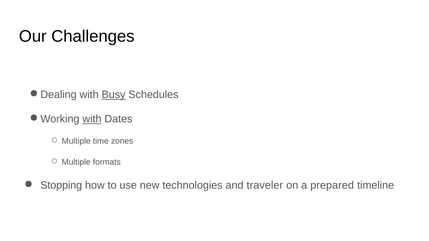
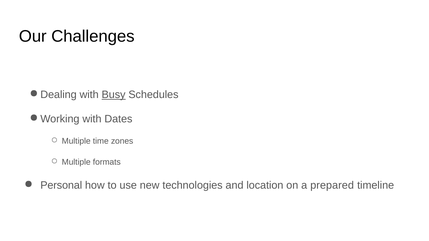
with at (92, 119) underline: present -> none
Stopping: Stopping -> Personal
traveler: traveler -> location
